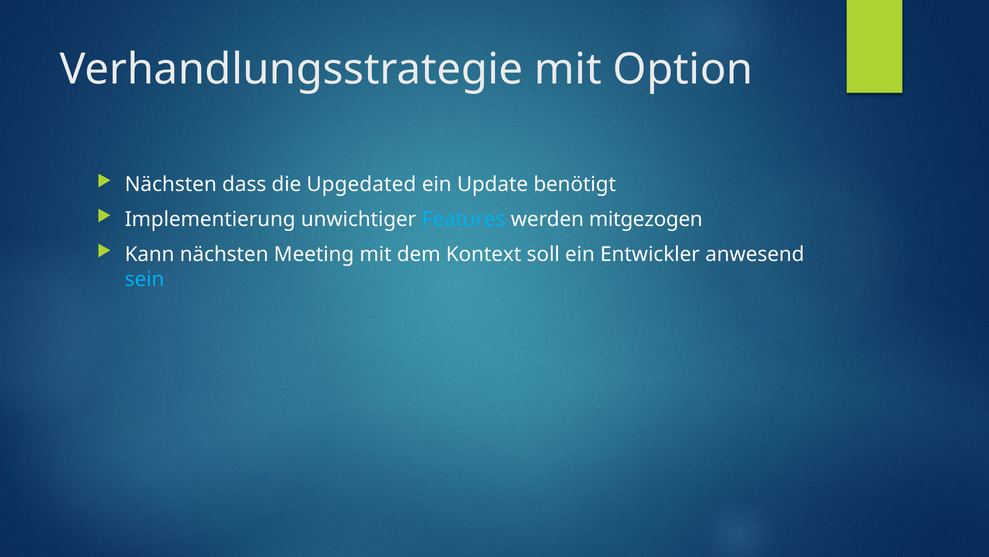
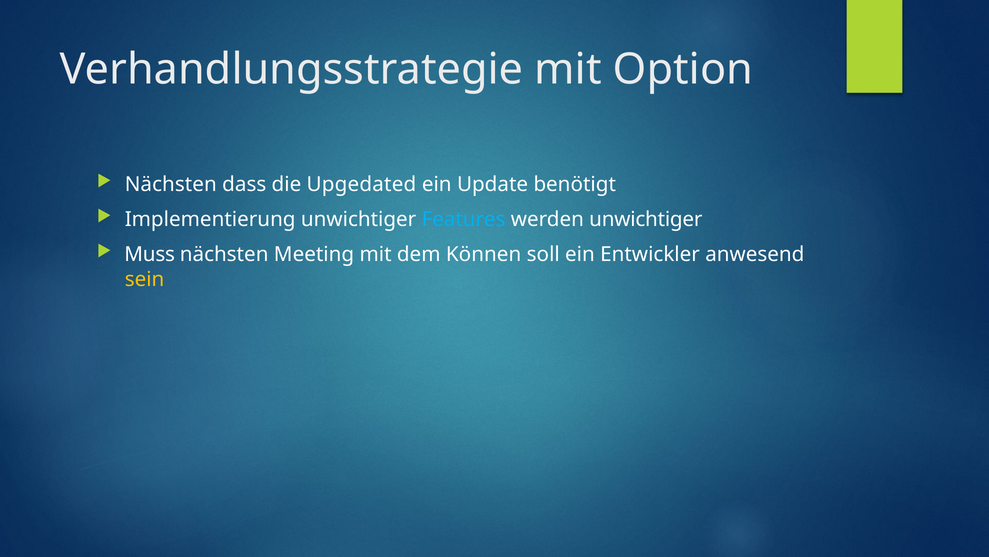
werden mitgezogen: mitgezogen -> unwichtiger
Kann: Kann -> Muss
Kontext: Kontext -> Können
sein colour: light blue -> yellow
